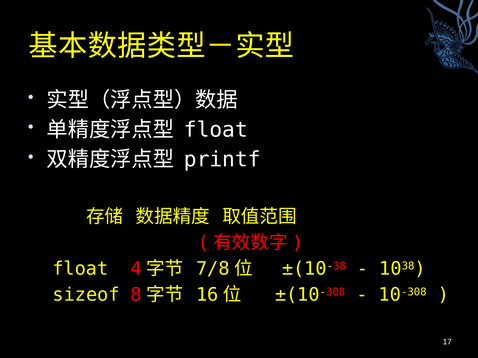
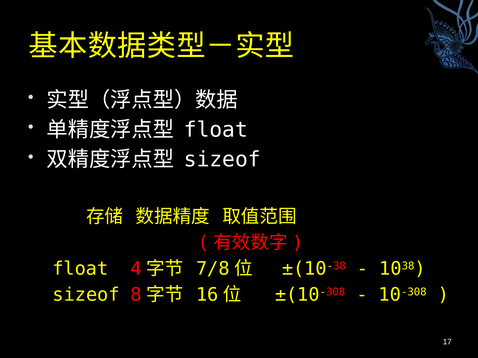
printf at (222, 160): printf -> sizeof
